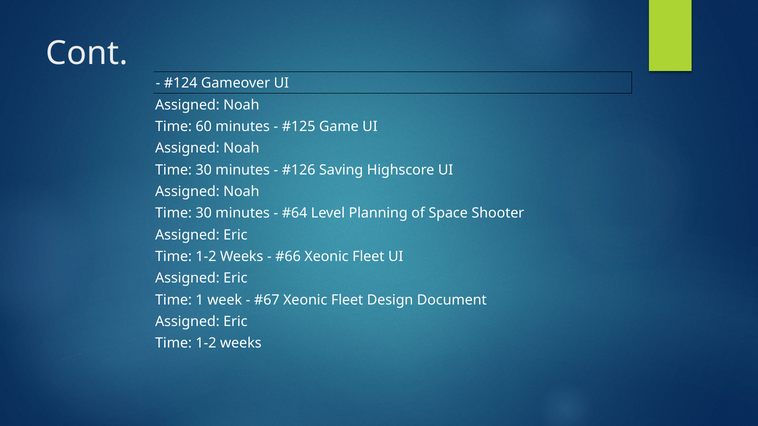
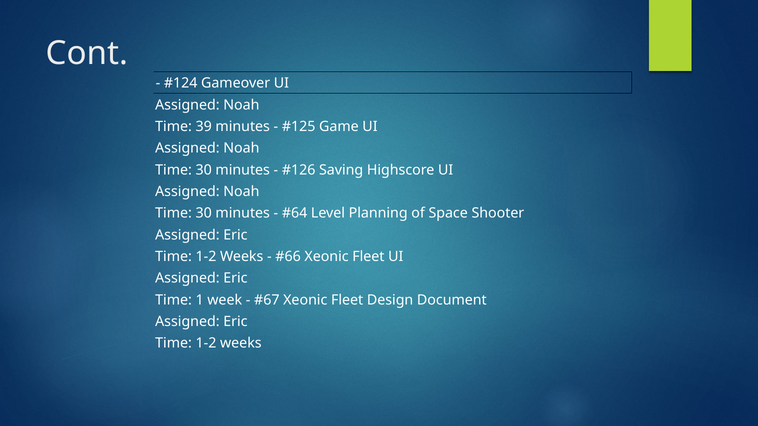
60: 60 -> 39
